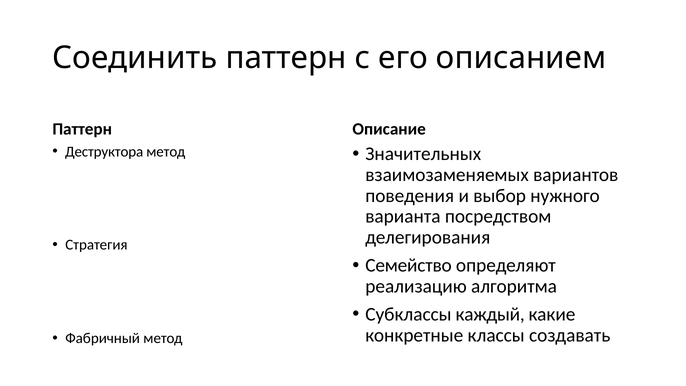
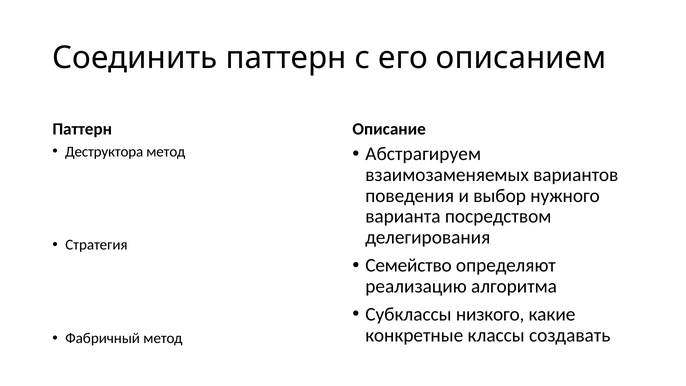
Значительных: Значительных -> Абстрагируем
каждый: каждый -> низкого
